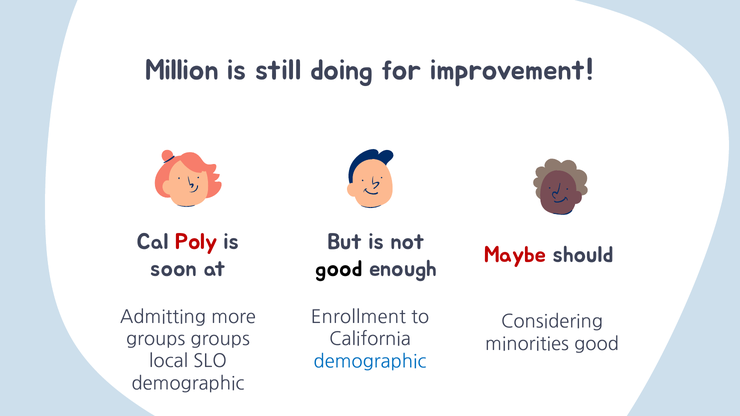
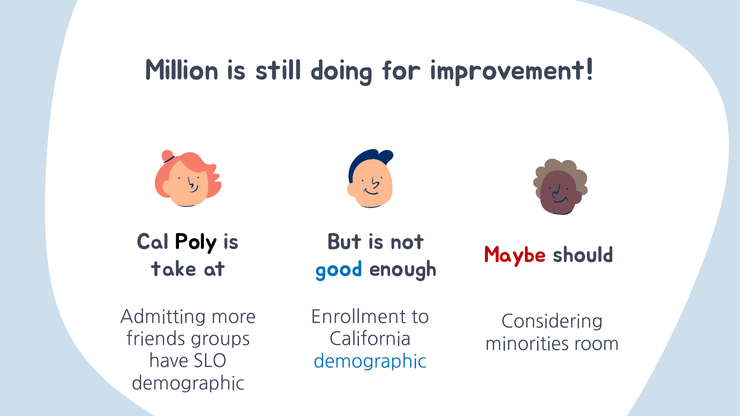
Poly colour: red -> black
soon: soon -> take
good at (339, 269) colour: black -> blue
groups at (156, 339): groups -> friends
minorities good: good -> room
local: local -> have
